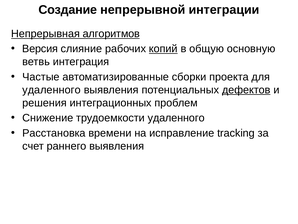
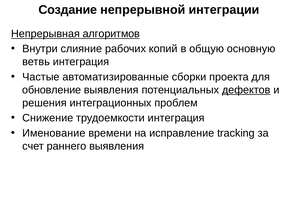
Версия: Версия -> Внутри
копий underline: present -> none
удаленного at (52, 90): удаленного -> обновление
трудоемкости удаленного: удаленного -> интеграция
Расстановка: Расстановка -> Именование
